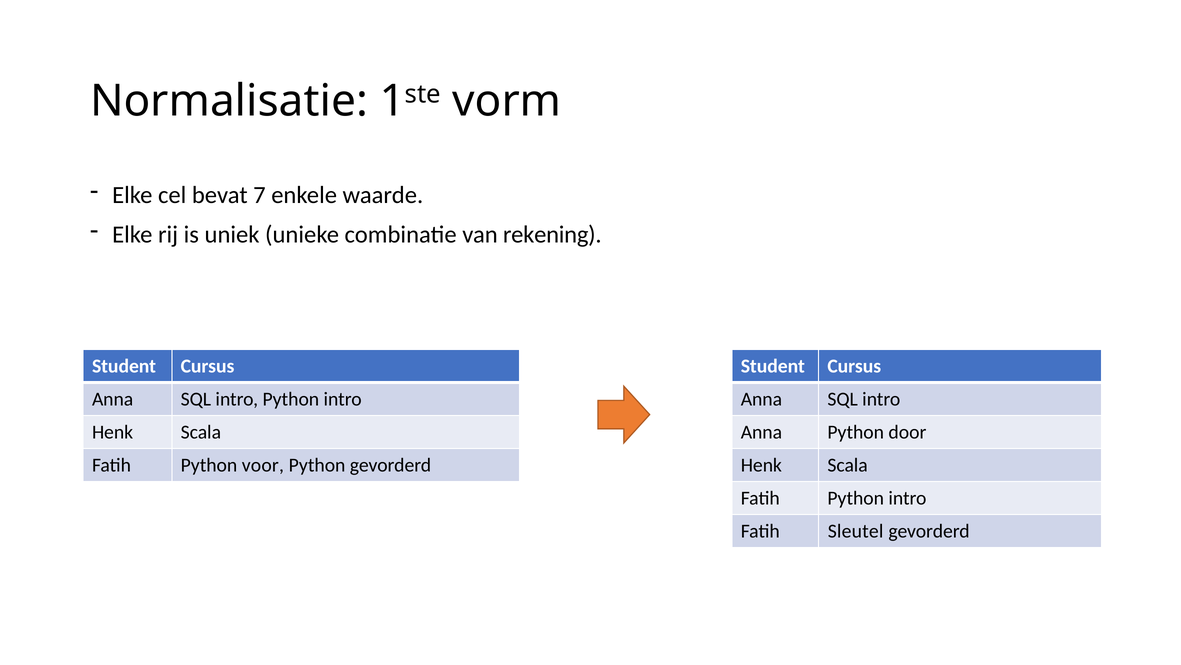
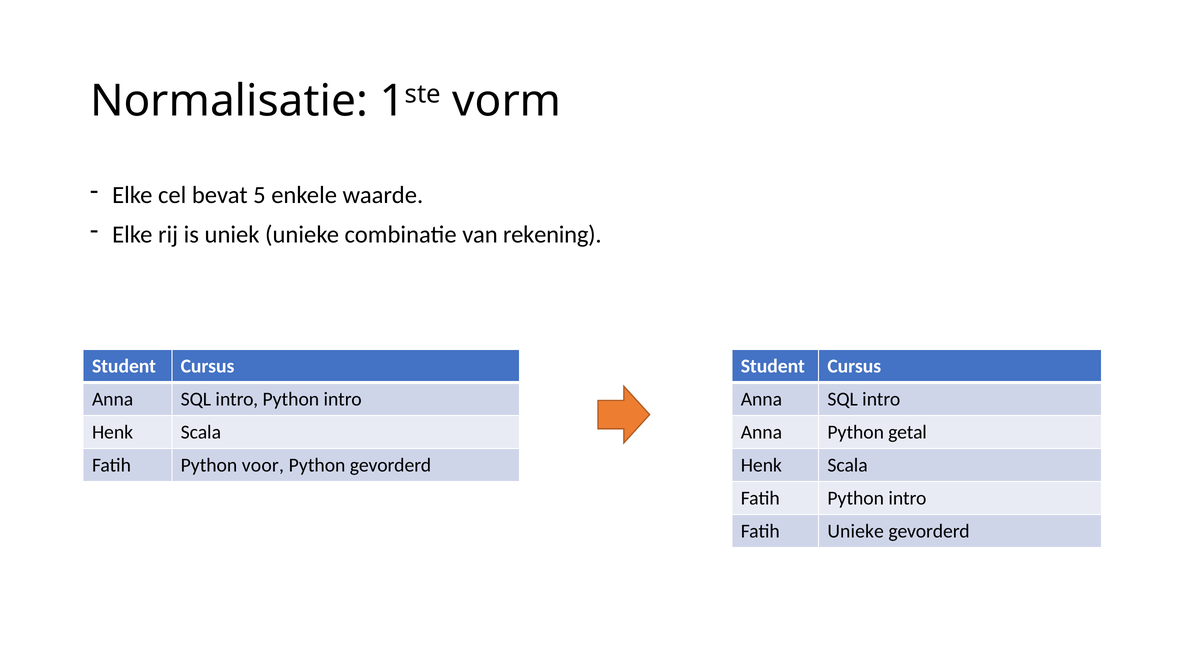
7: 7 -> 5
door: door -> getal
Fatih Sleutel: Sleutel -> Unieke
